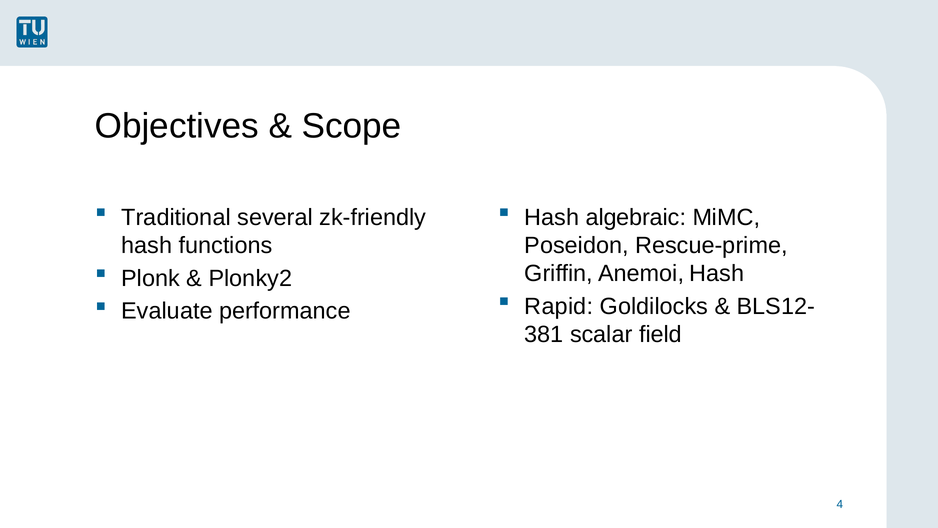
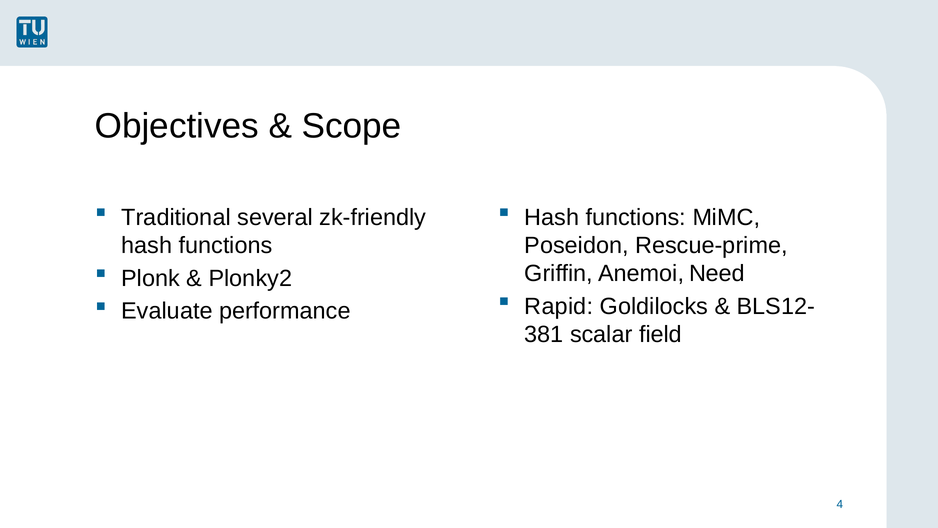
algebraic at (636, 217): algebraic -> functions
Anemoi Hash: Hash -> Need
